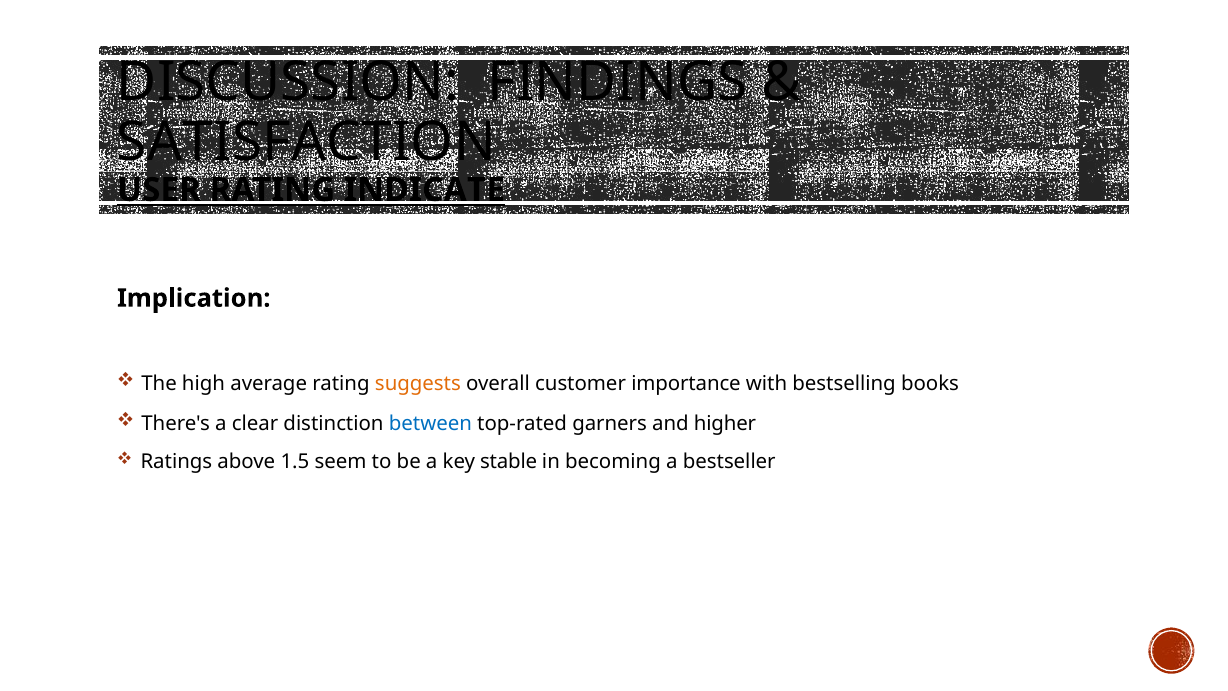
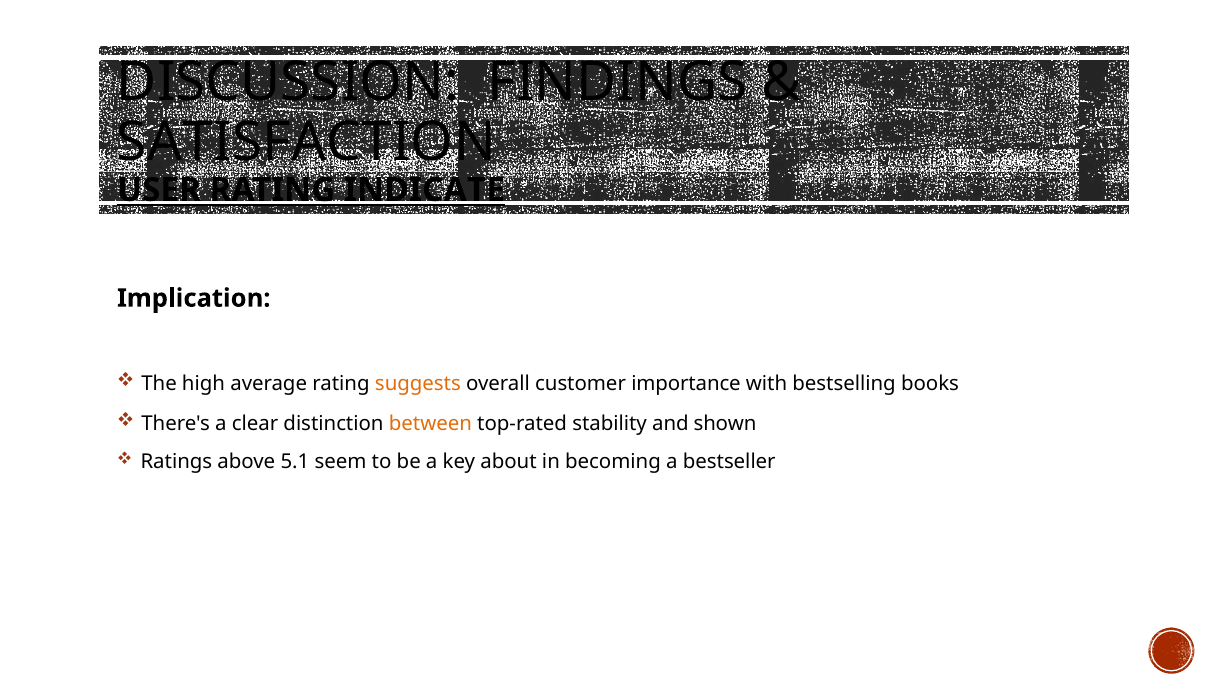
between colour: blue -> orange
garners: garners -> stability
higher: higher -> shown
1.5: 1.5 -> 5.1
stable: stable -> about
